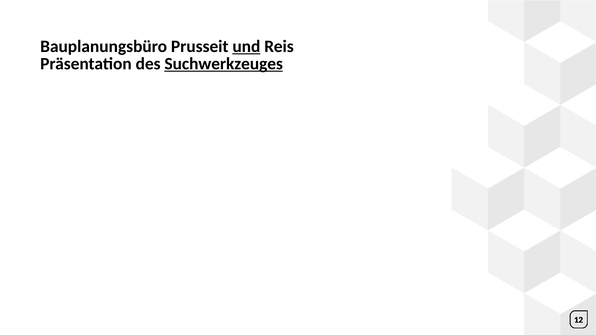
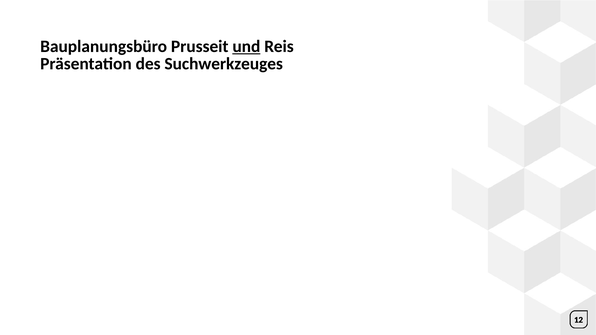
Suchwerkzeuges underline: present -> none
